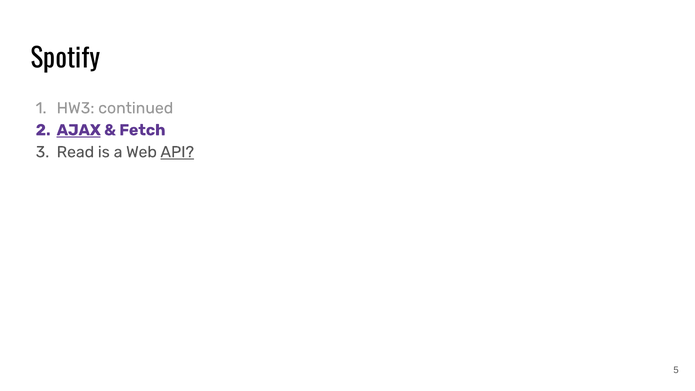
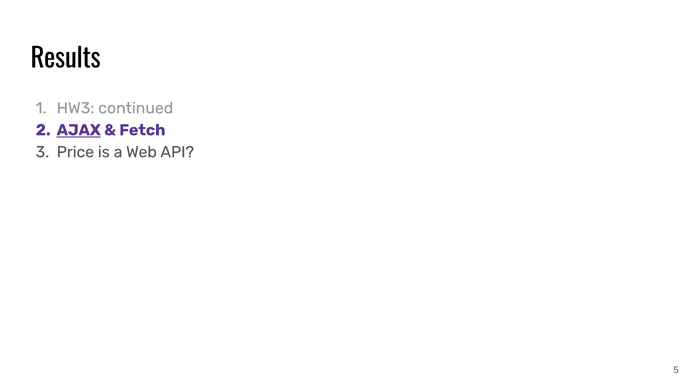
Spotify: Spotify -> Results
Read: Read -> Price
API underline: present -> none
